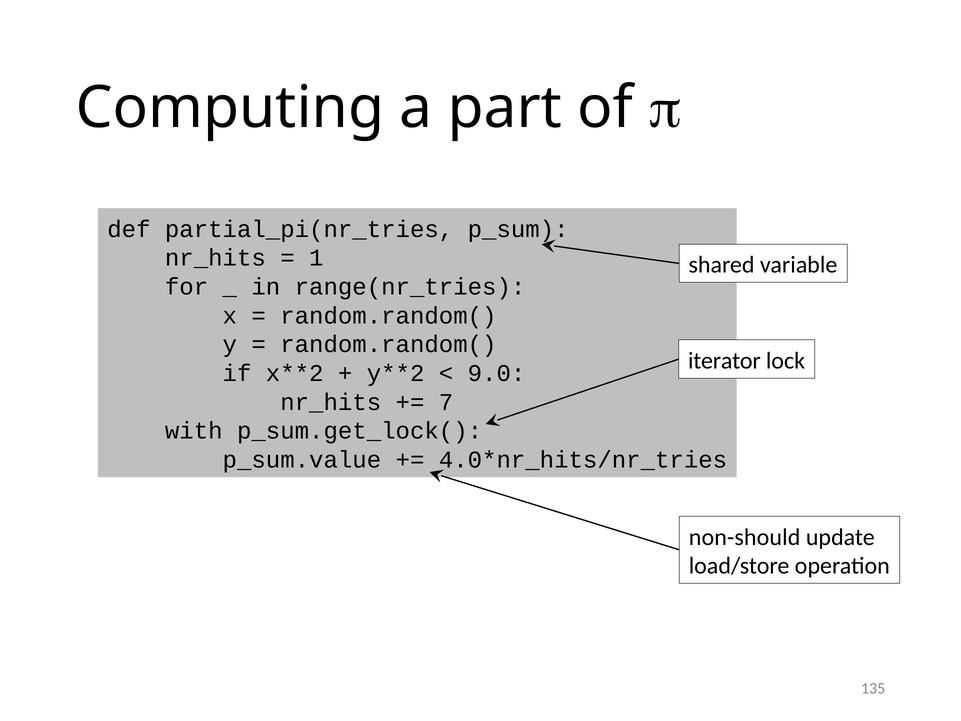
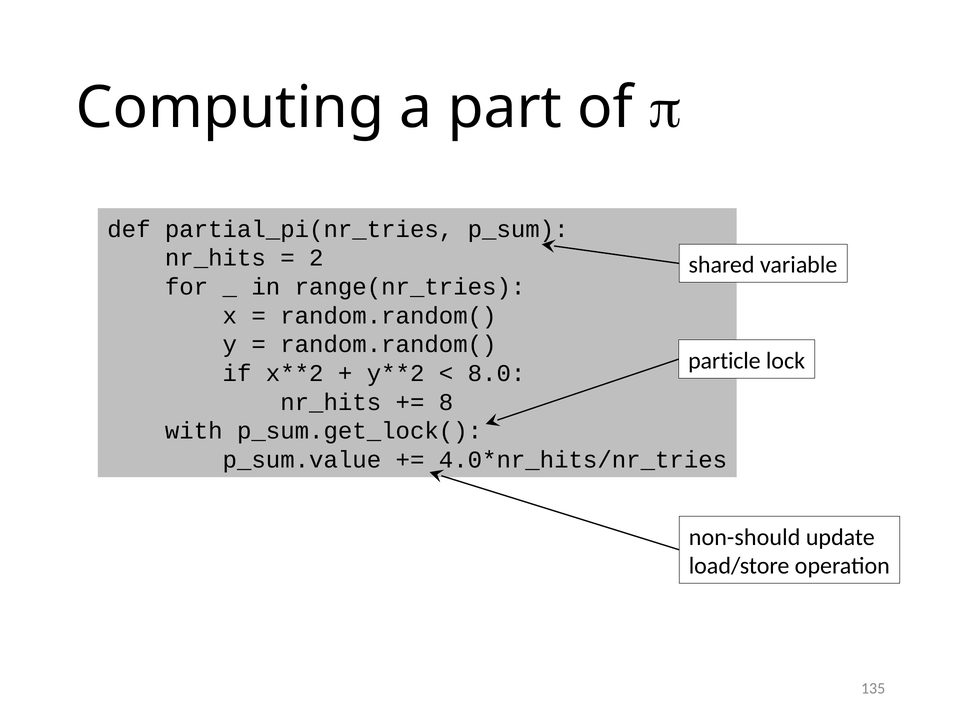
1: 1 -> 2
iterator: iterator -> particle
9.0: 9.0 -> 8.0
7: 7 -> 8
